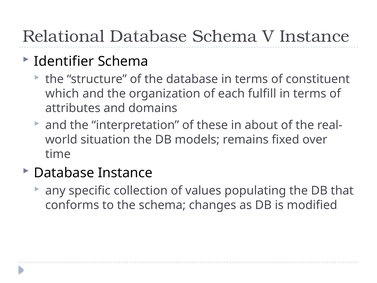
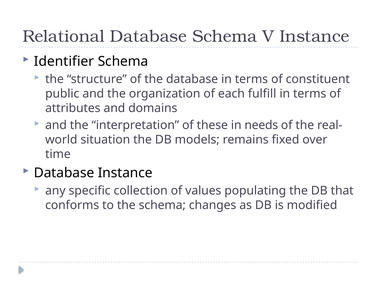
which: which -> public
about: about -> needs
